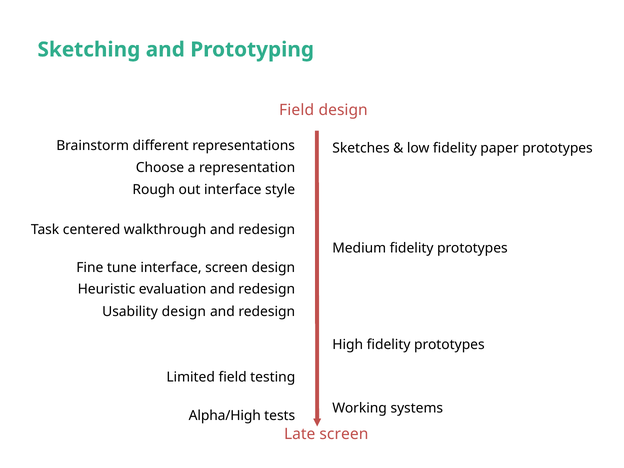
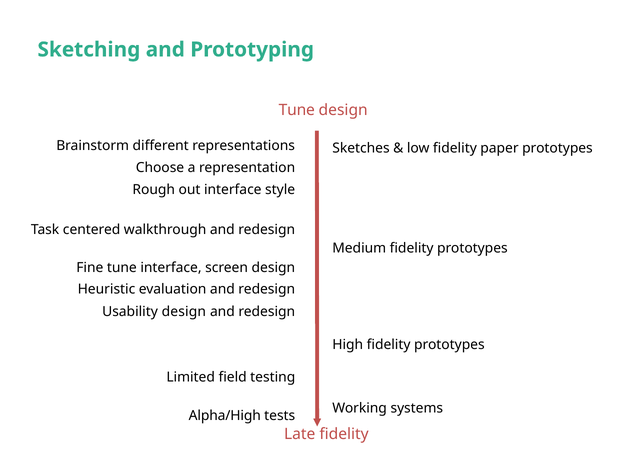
Field at (297, 110): Field -> Tune
Late screen: screen -> fidelity
